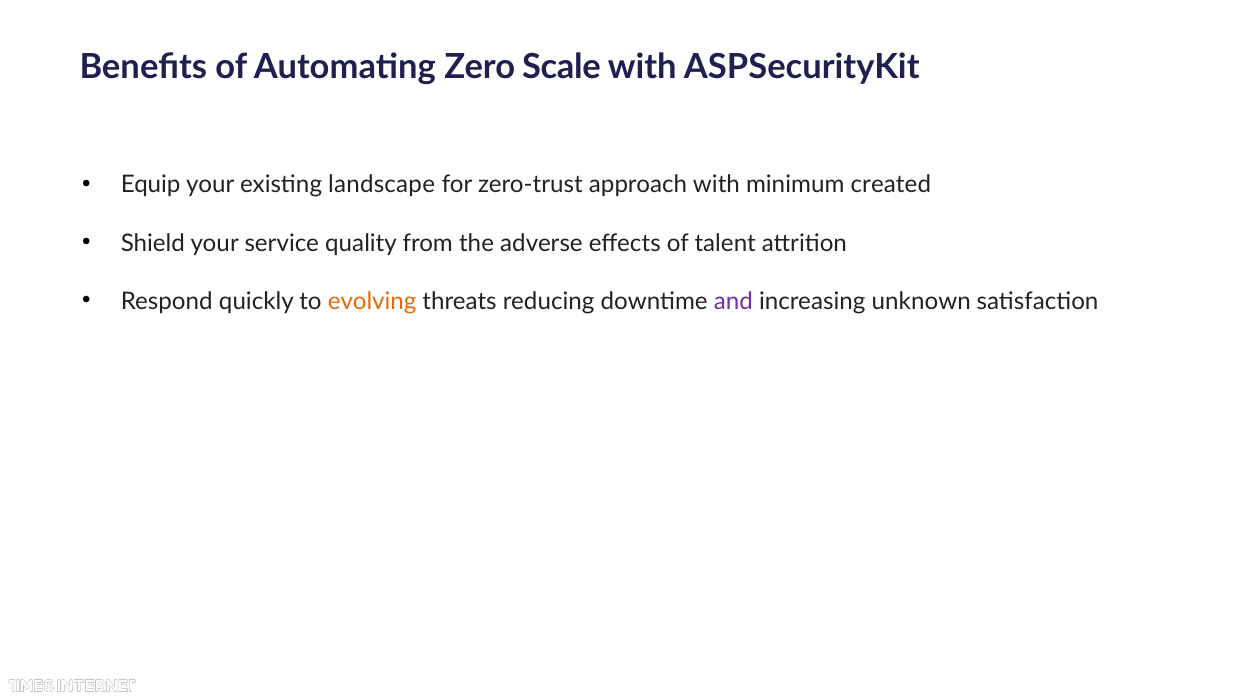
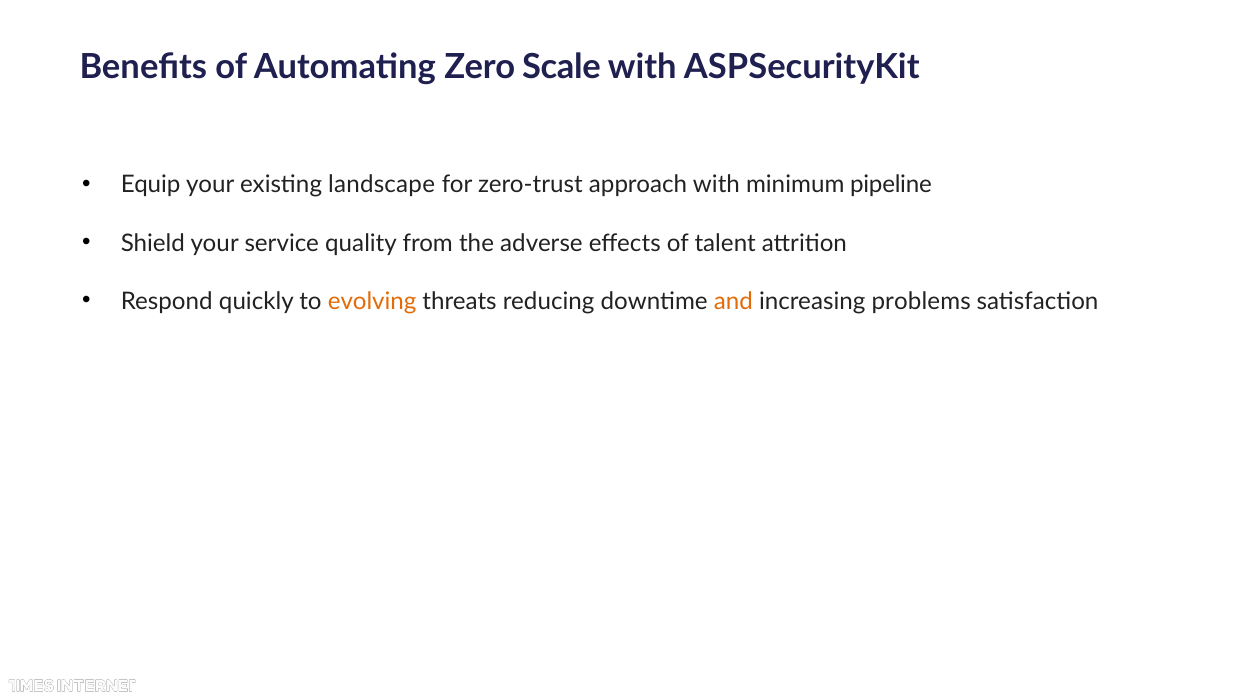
created: created -> pipeline
and colour: purple -> orange
unknown: unknown -> problems
